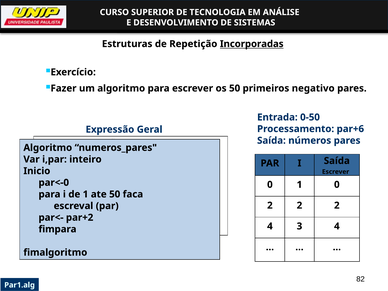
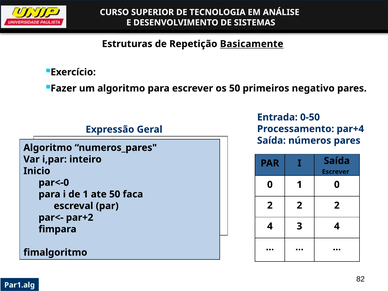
Incorporadas: Incorporadas -> Basicamente
par+6: par+6 -> par+4
